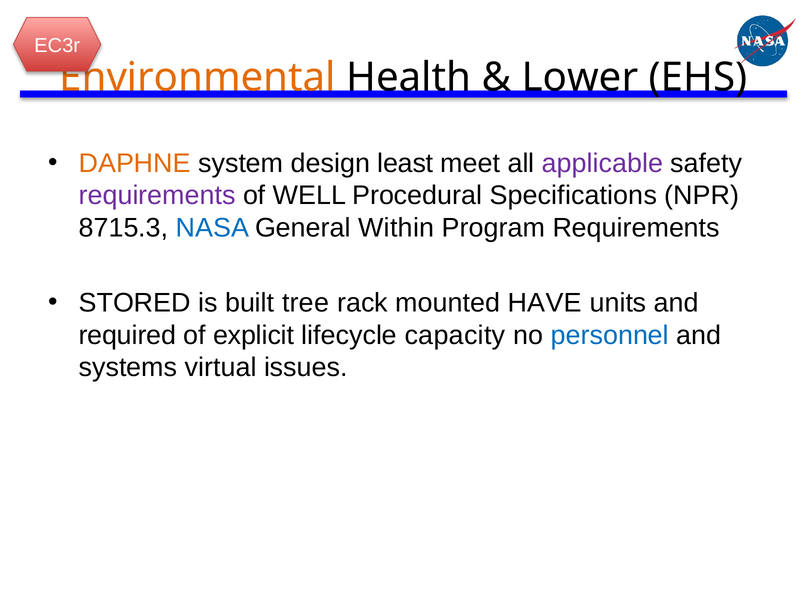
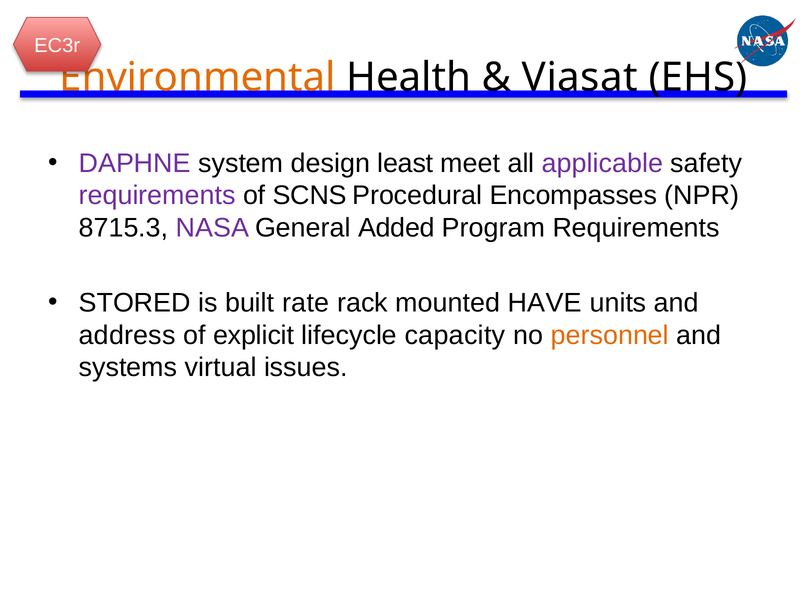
Lower: Lower -> Viasat
DAPHNE colour: orange -> purple
WELL: WELL -> SCNS
Specifications: Specifications -> Encompasses
NASA colour: blue -> purple
Within: Within -> Added
tree: tree -> rate
required: required -> address
personnel colour: blue -> orange
